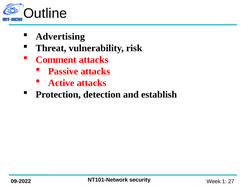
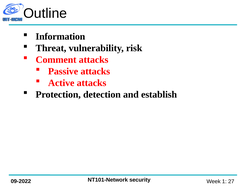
Advertising: Advertising -> Information
